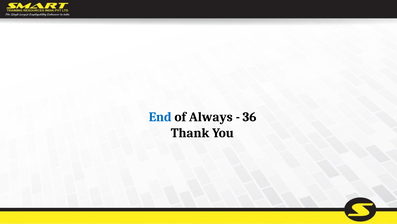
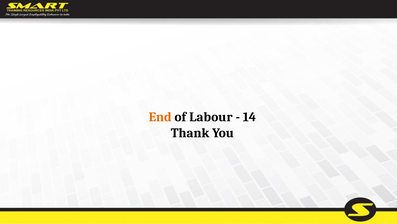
End colour: blue -> orange
Always: Always -> Labour
36: 36 -> 14
